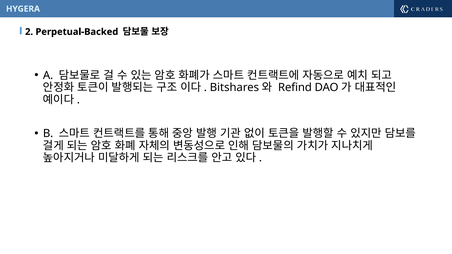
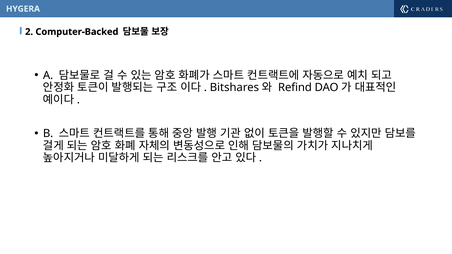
Perpetual-Backed: Perpetual-Backed -> Computer-Backed
